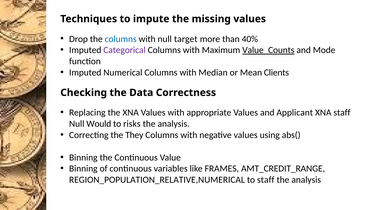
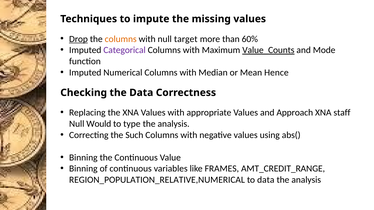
Drop underline: none -> present
columns at (121, 39) colour: blue -> orange
40%: 40% -> 60%
Clients: Clients -> Hence
Applicant: Applicant -> Approach
risks: risks -> type
They: They -> Such
to staff: staff -> data
